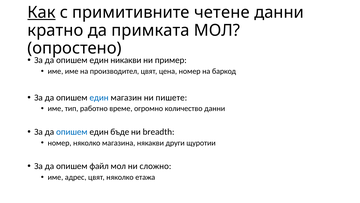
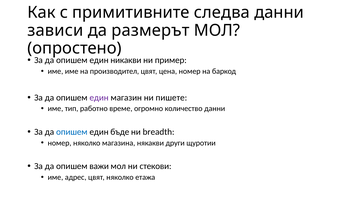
Как underline: present -> none
четене: четене -> следва
кратно: кратно -> зависи
примката: примката -> размерът
един at (99, 97) colour: blue -> purple
файл: файл -> важи
сложно: сложно -> стекови
